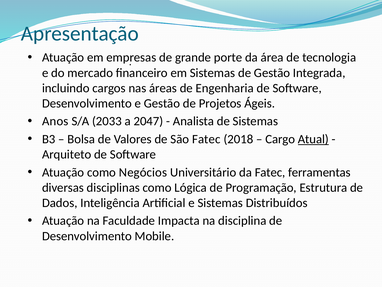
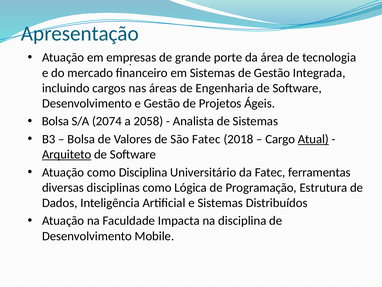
Anos at (55, 121): Anos -> Bolsa
2033: 2033 -> 2074
2047: 2047 -> 2058
Arquiteto underline: none -> present
como Negócios: Negócios -> Disciplina
